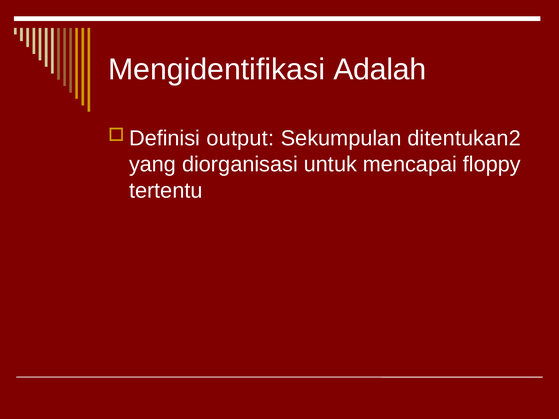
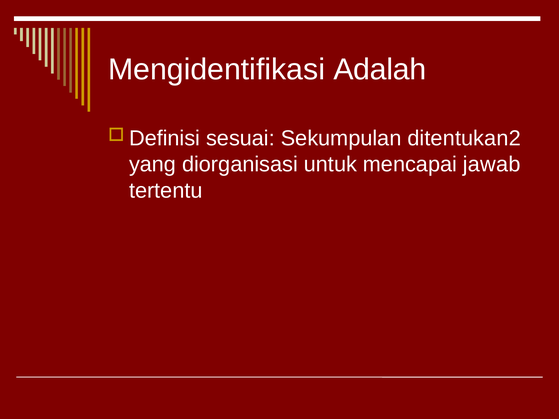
output: output -> sesuai
floppy: floppy -> jawab
